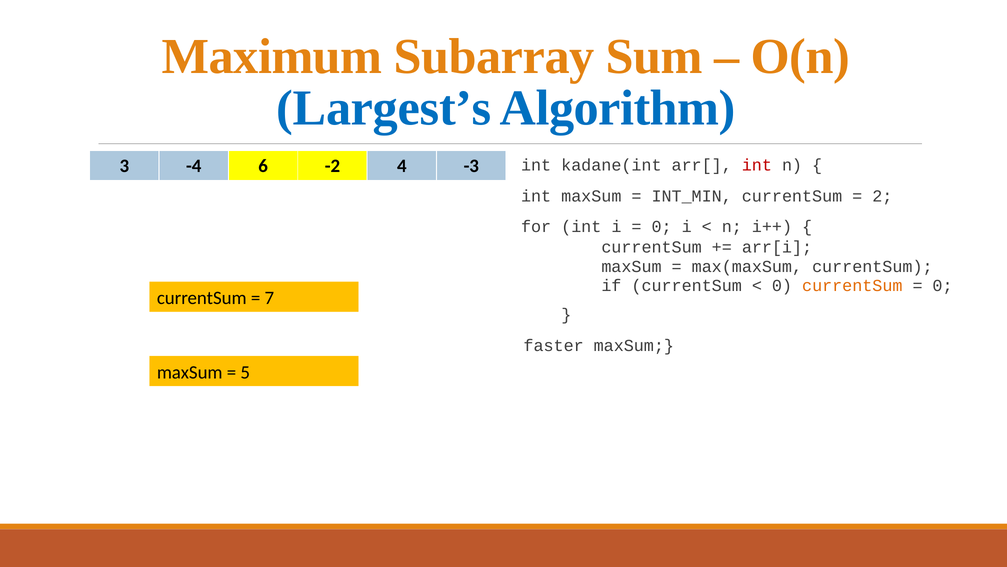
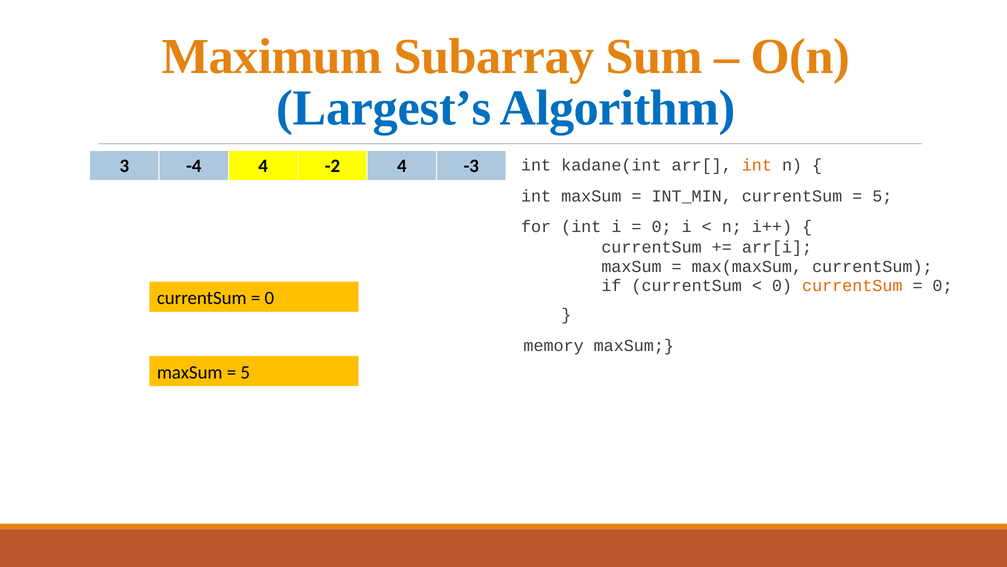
-4 6: 6 -> 4
int at (757, 165) colour: red -> orange
2 at (882, 196): 2 -> 5
7 at (269, 298): 7 -> 0
faster: faster -> memory
